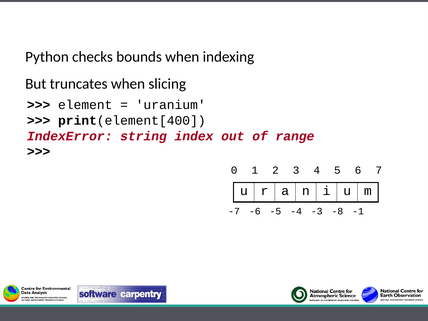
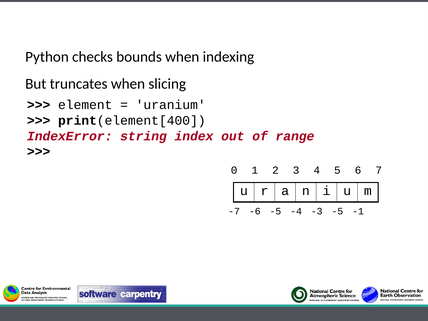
-3 -8: -8 -> -5
